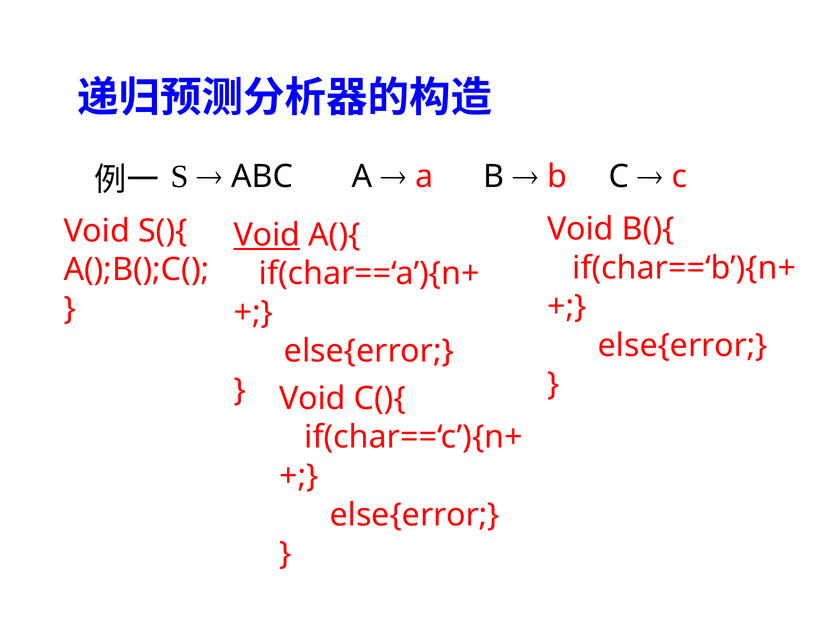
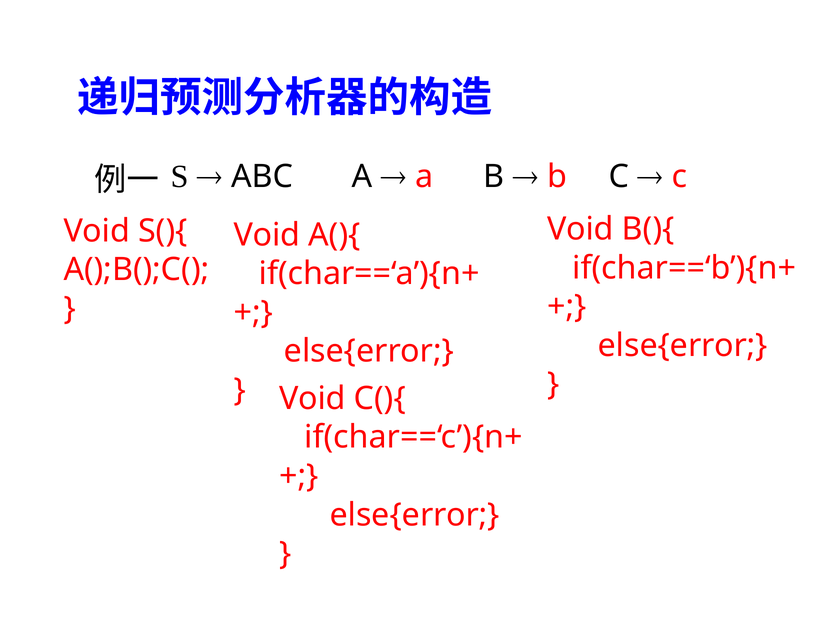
Void at (267, 235) underline: present -> none
